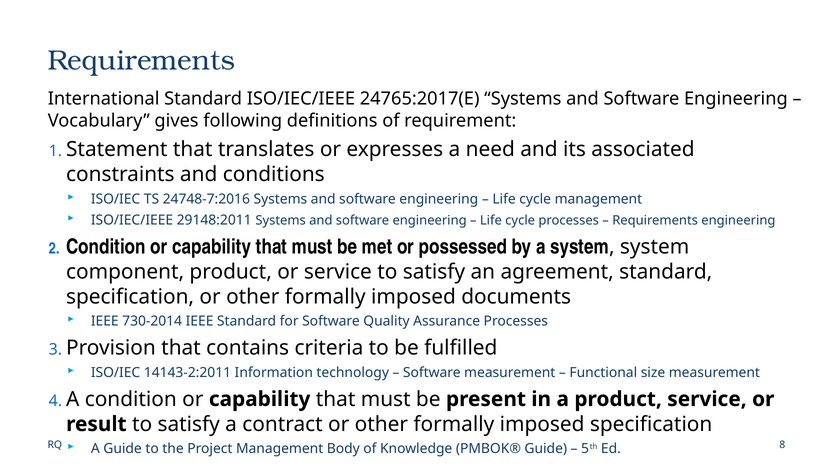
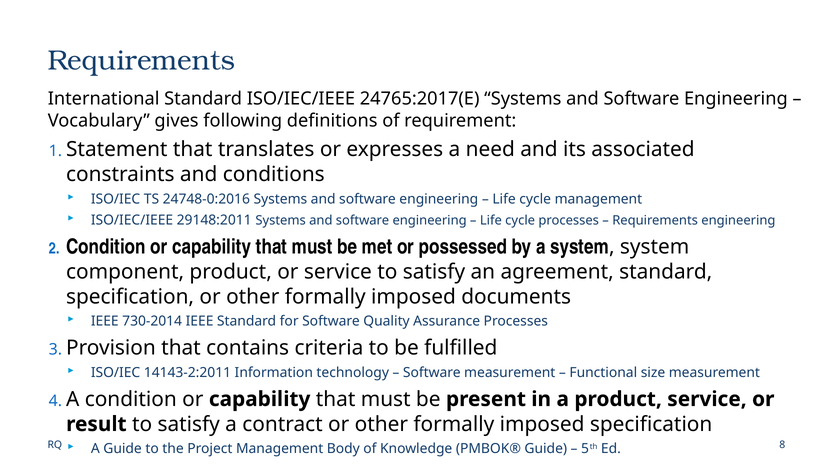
24748-7:2016: 24748-7:2016 -> 24748-0:2016
